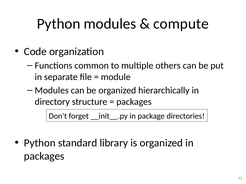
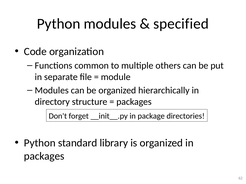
compute: compute -> specified
